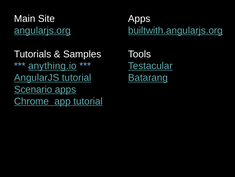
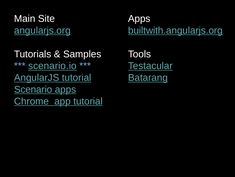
anything.io: anything.io -> scenario.io
